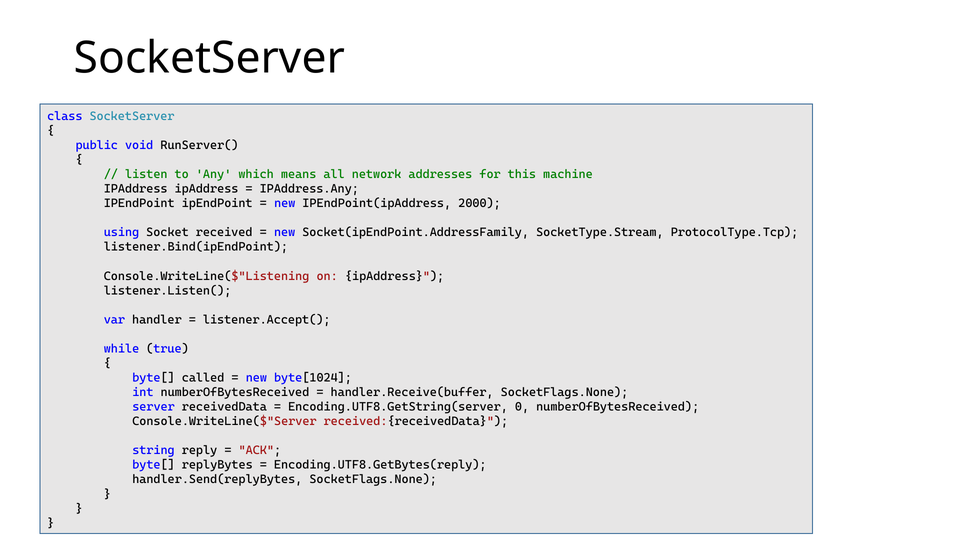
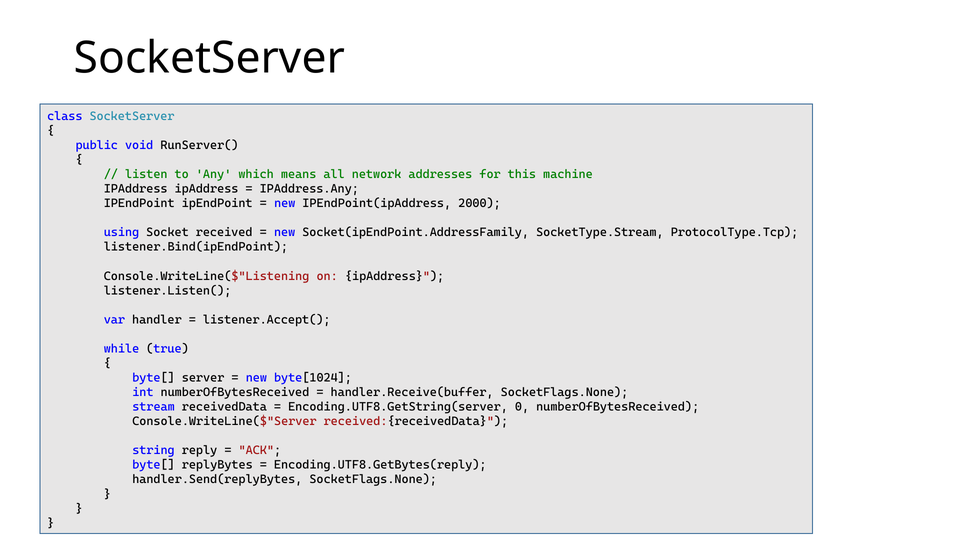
called: called -> server
server: server -> stream
